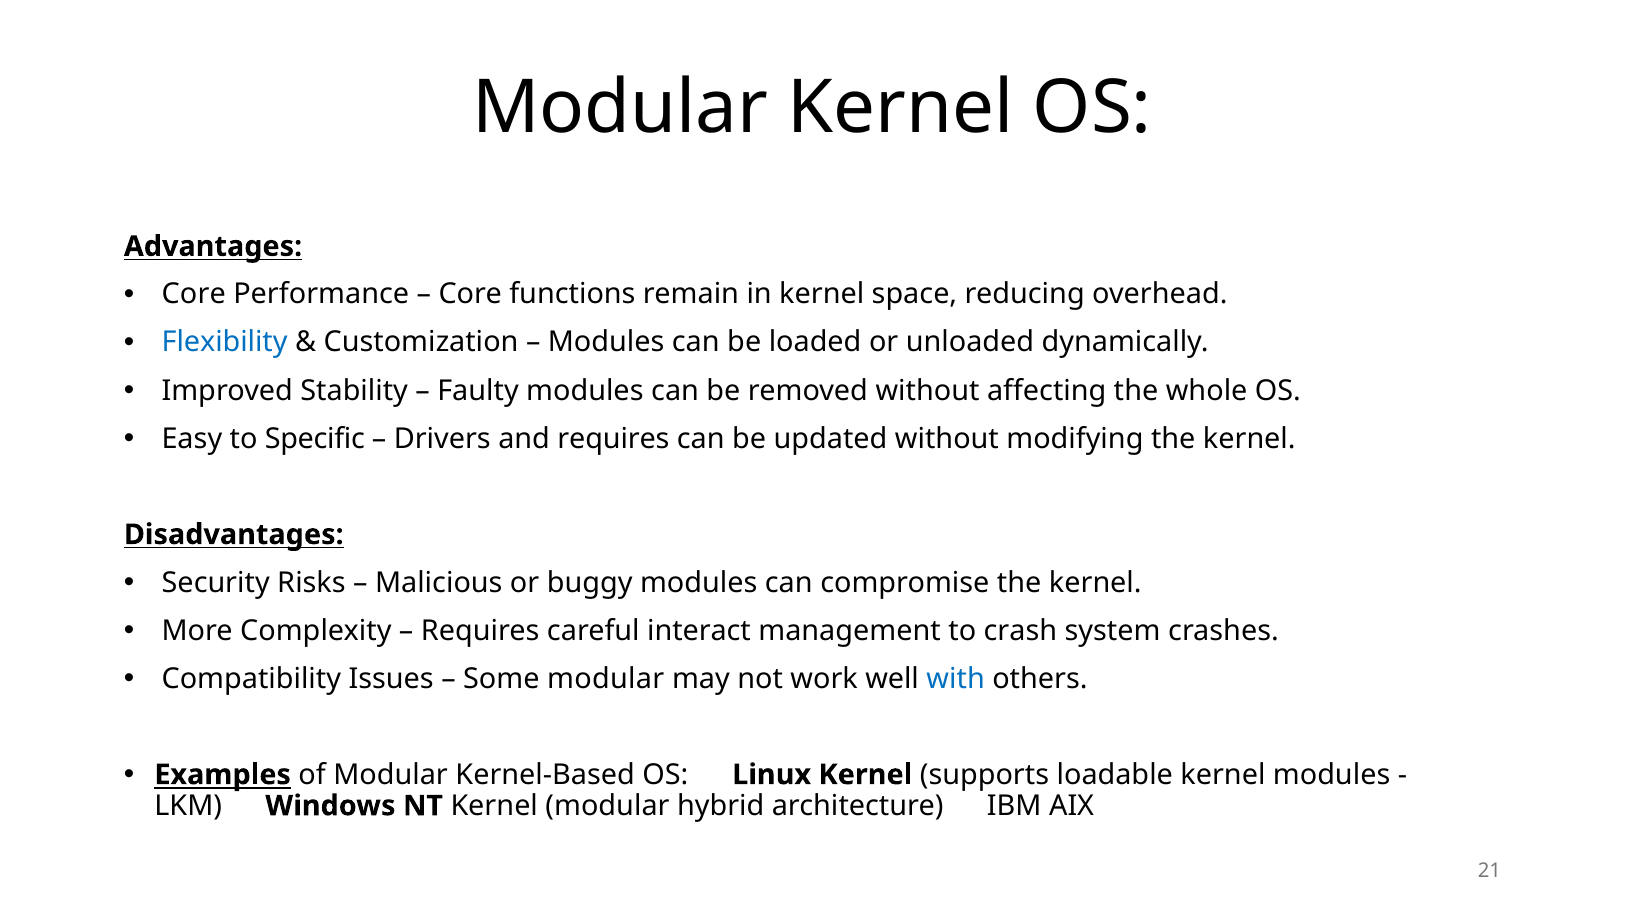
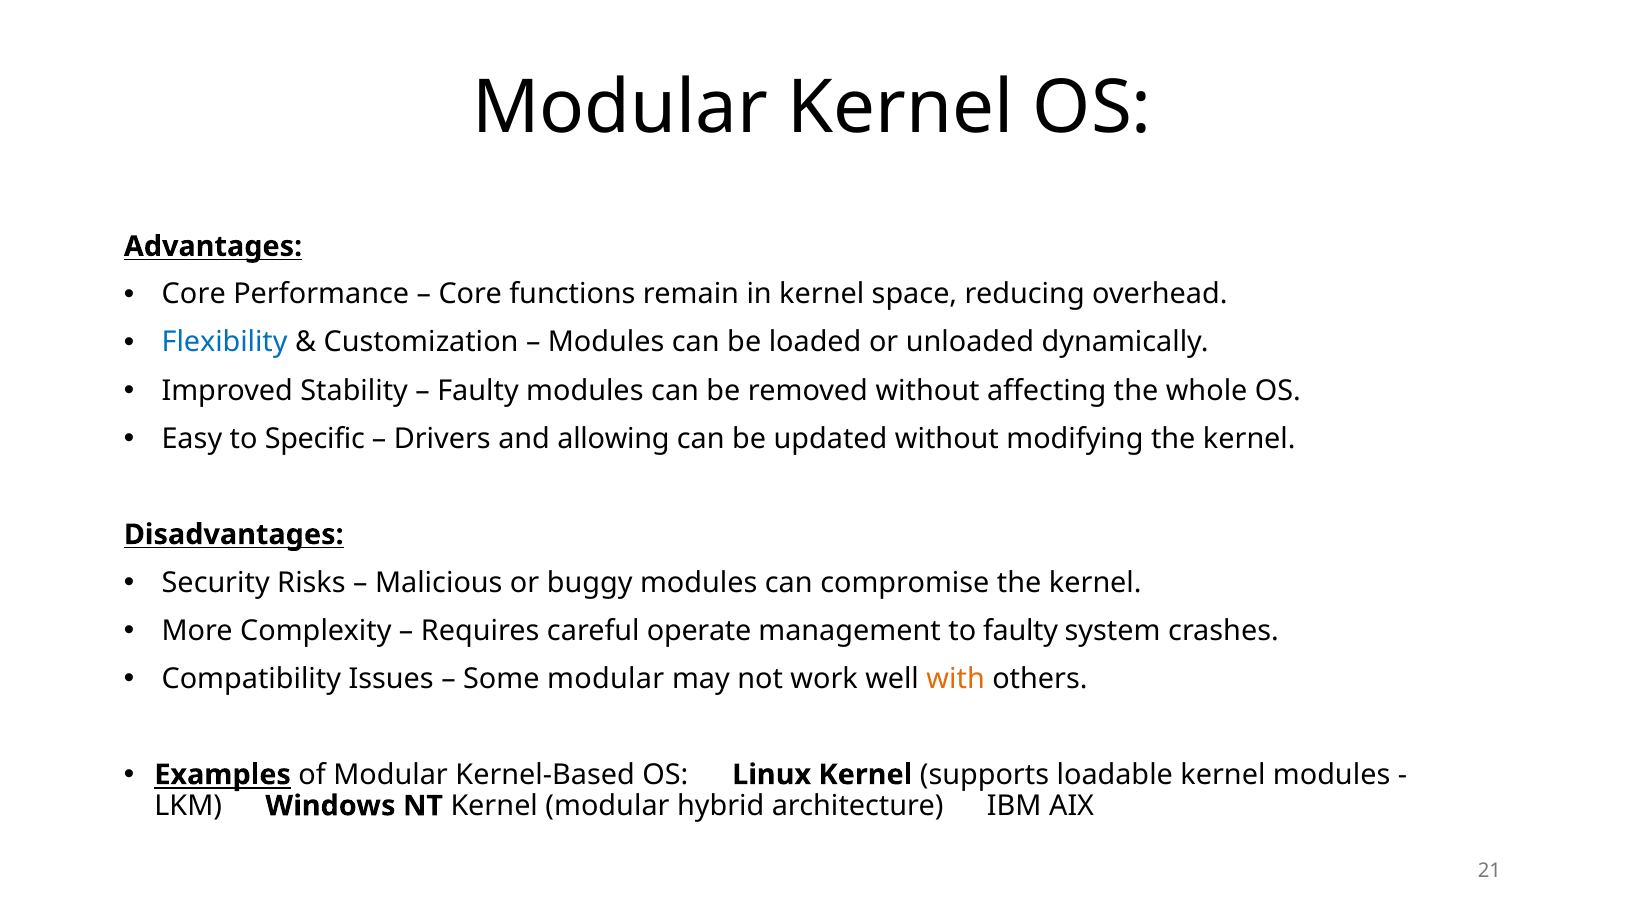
and requires: requires -> allowing
interact: interact -> operate
to crash: crash -> faulty
with colour: blue -> orange
